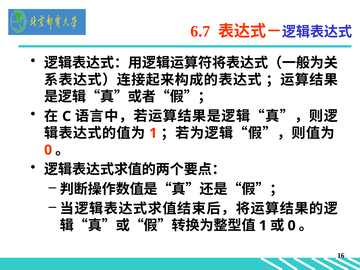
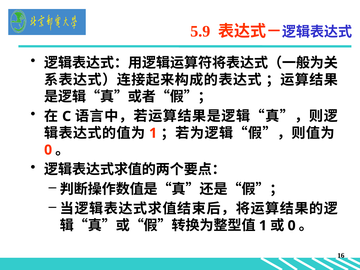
6.7: 6.7 -> 5.9
